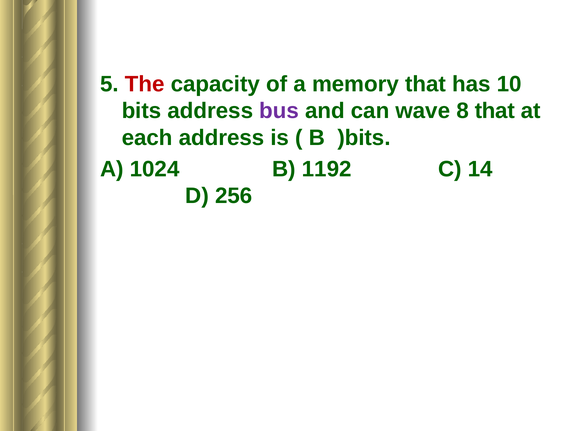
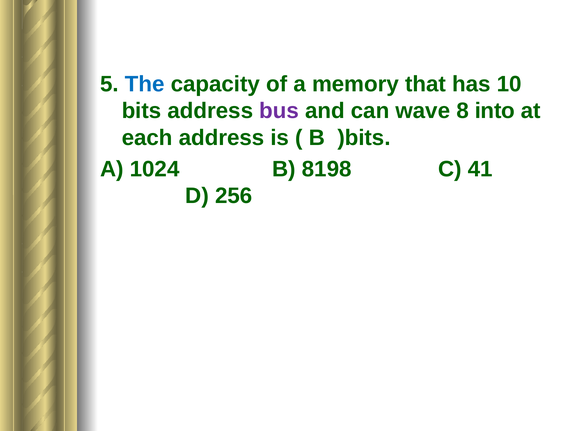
The colour: red -> blue
8 that: that -> into
1192: 1192 -> 8198
14: 14 -> 41
